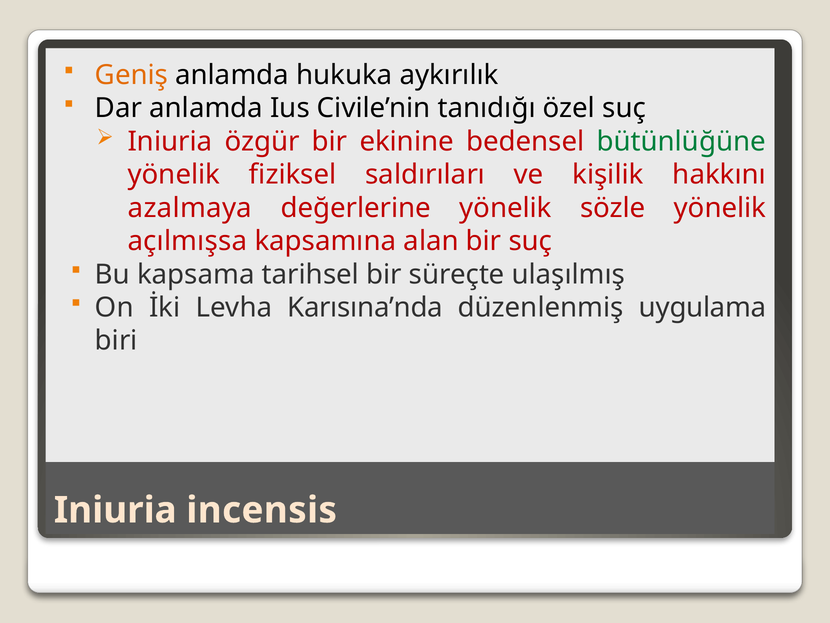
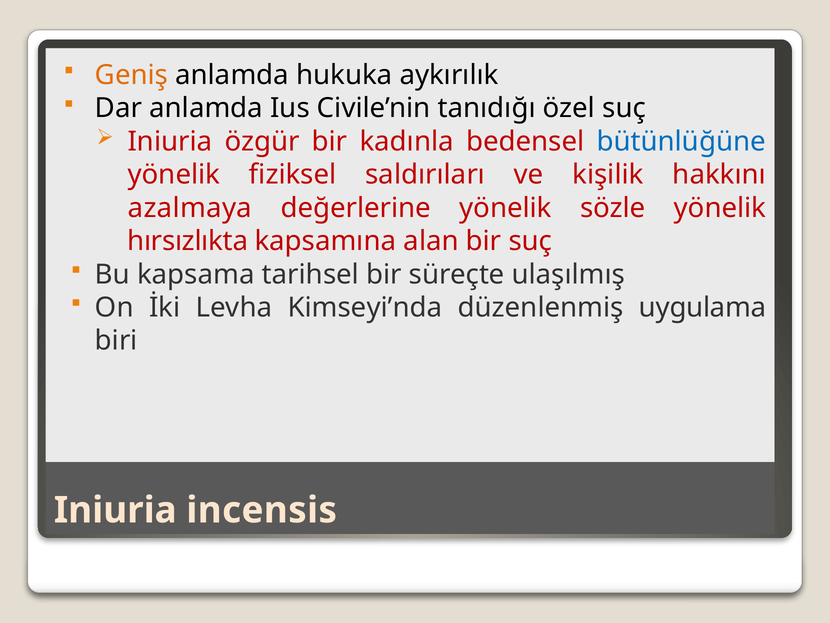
ekinine: ekinine -> kadınla
bütünlüğüne colour: green -> blue
açılmışsa: açılmışsa -> hırsızlıkta
Karısına’nda: Karısına’nda -> Kimseyi’nda
